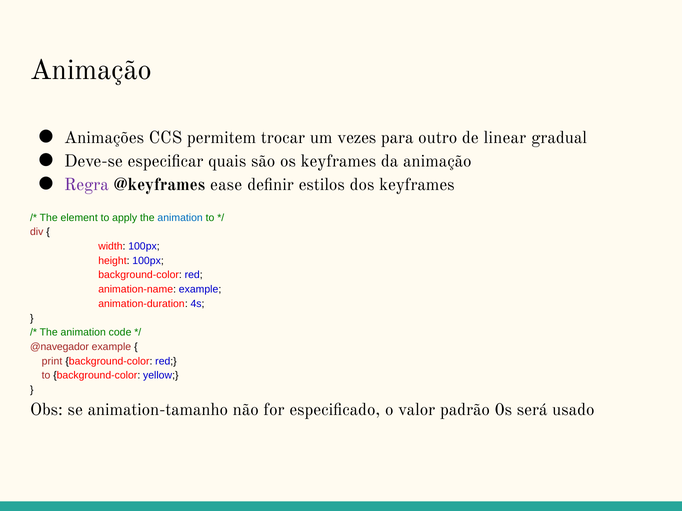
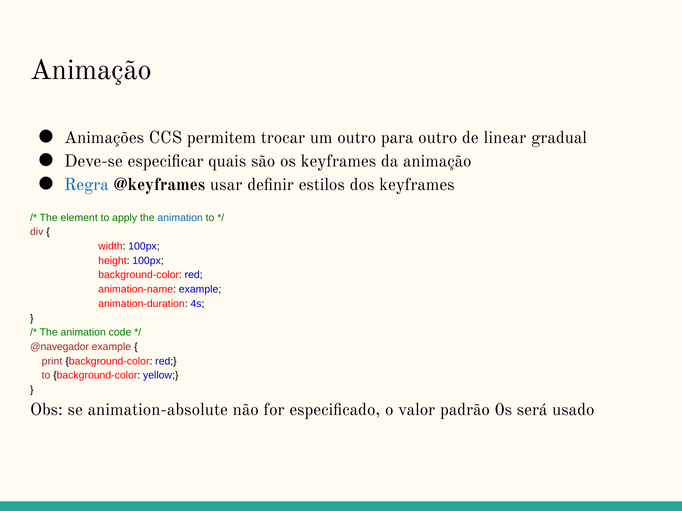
um vezes: vezes -> outro
Regra colour: purple -> blue
ease: ease -> usar
animation-tamanho: animation-tamanho -> animation-absolute
